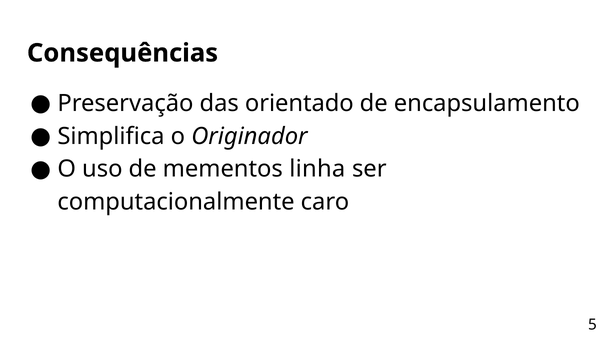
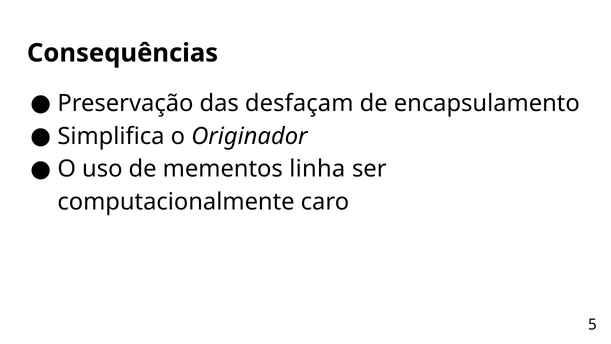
orientado: orientado -> desfaçam
